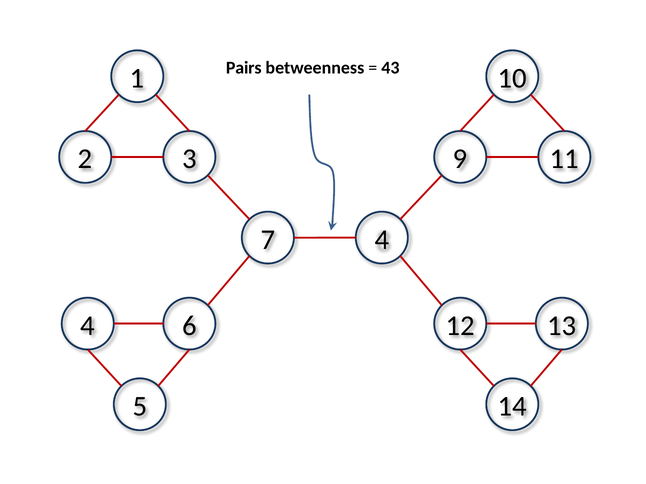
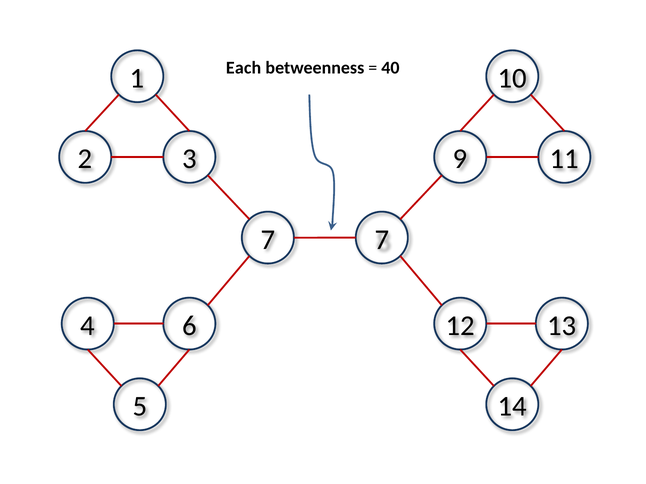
Pairs: Pairs -> Each
43: 43 -> 40
7 4: 4 -> 7
